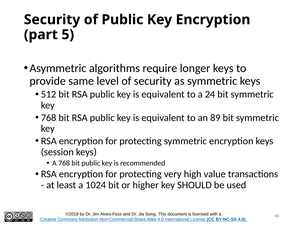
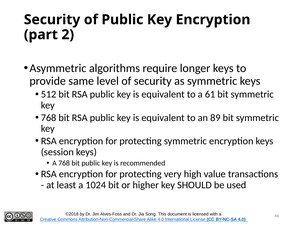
5: 5 -> 2
24: 24 -> 61
